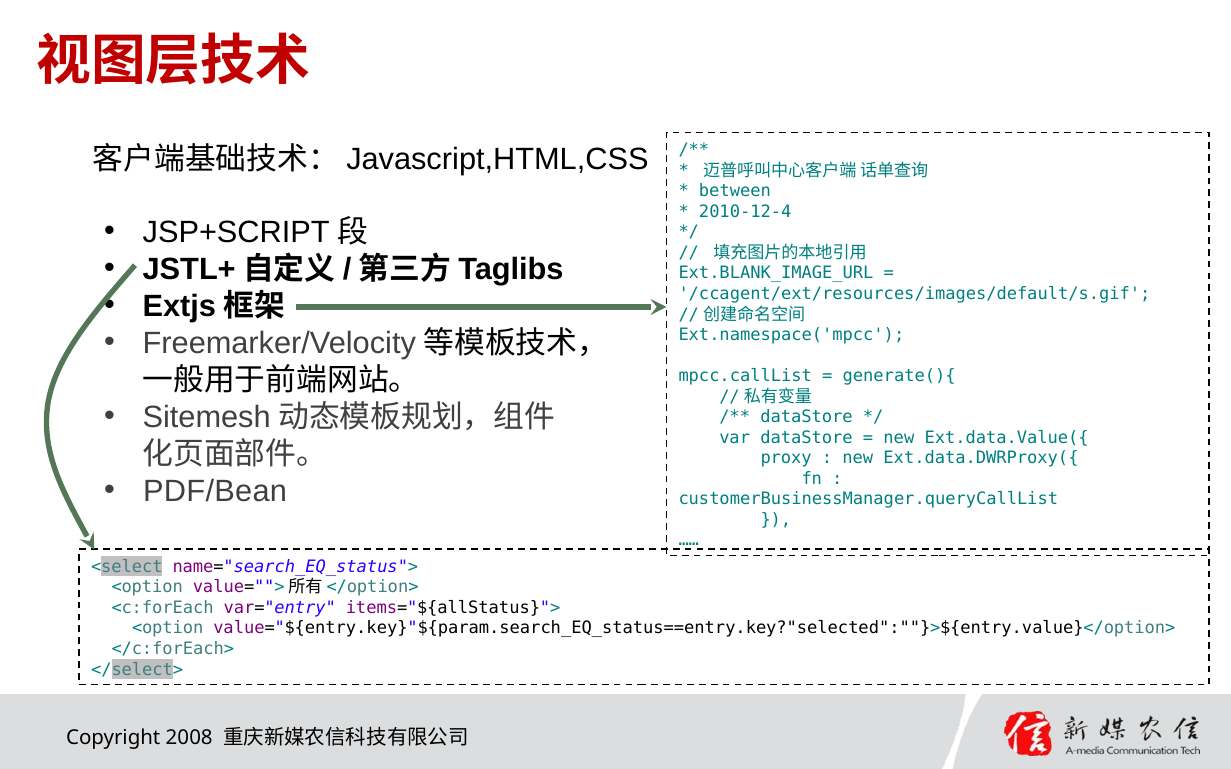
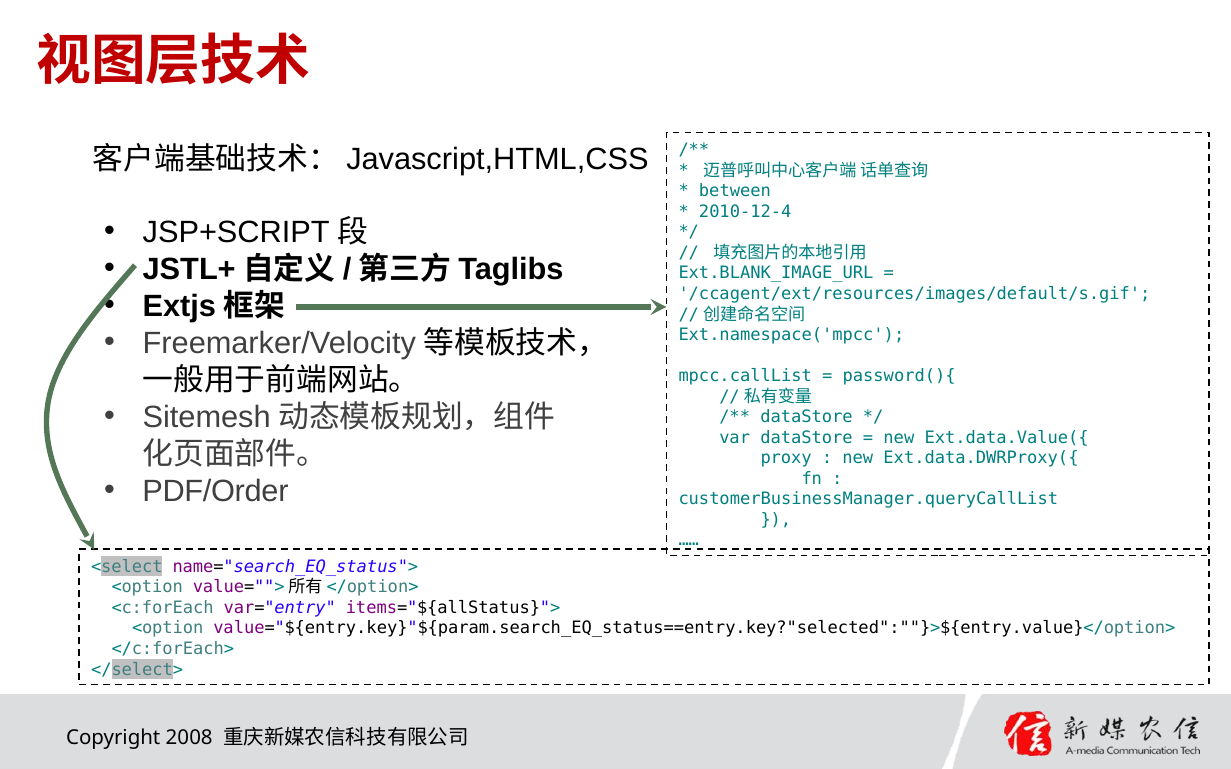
generate(){: generate(){ -> password(){
PDF/Bean: PDF/Bean -> PDF/Order
